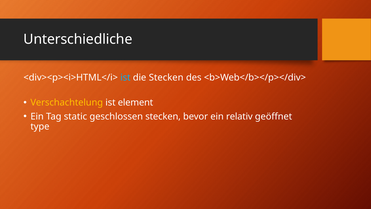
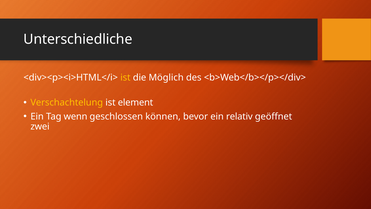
ist at (125, 77) colour: light blue -> yellow
die Stecken: Stecken -> Möglich
static: static -> wenn
geschlossen stecken: stecken -> können
type: type -> zwei
